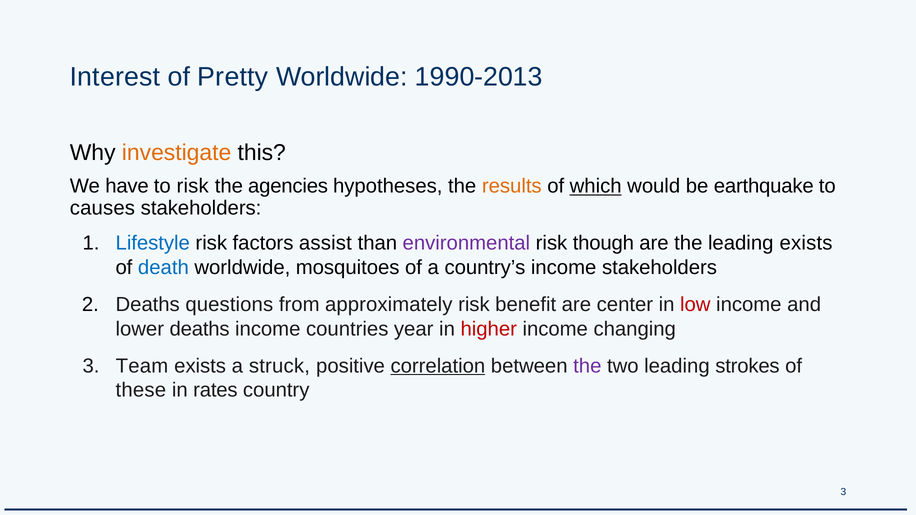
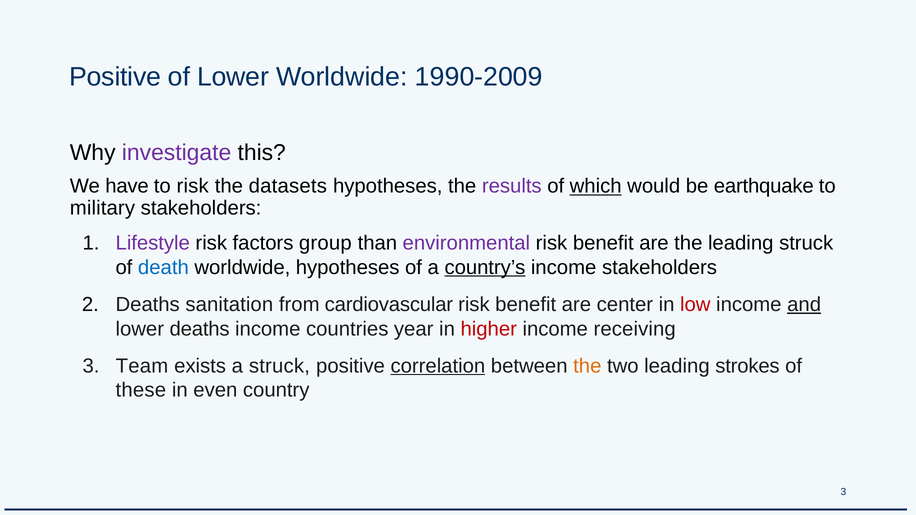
Interest at (115, 77): Interest -> Positive
of Pretty: Pretty -> Lower
1990-2013: 1990-2013 -> 1990-2009
investigate colour: orange -> purple
agencies: agencies -> datasets
results colour: orange -> purple
causes: causes -> military
Lifestyle colour: blue -> purple
assist: assist -> group
though at (603, 243): though -> benefit
leading exists: exists -> struck
worldwide mosquitoes: mosquitoes -> hypotheses
country’s underline: none -> present
questions: questions -> sanitation
approximately: approximately -> cardiovascular
and underline: none -> present
changing: changing -> receiving
the at (587, 366) colour: purple -> orange
rates: rates -> even
